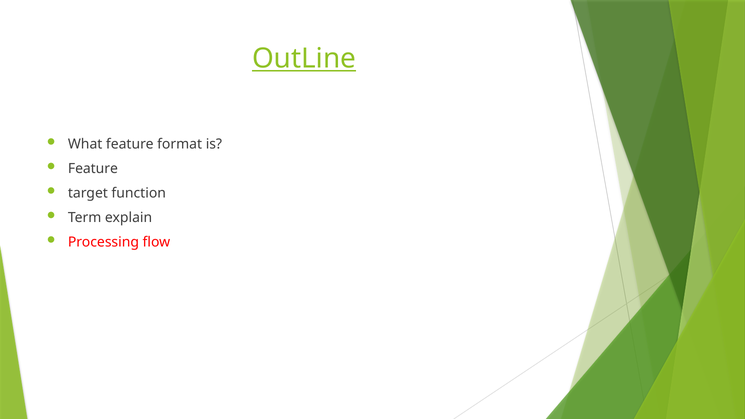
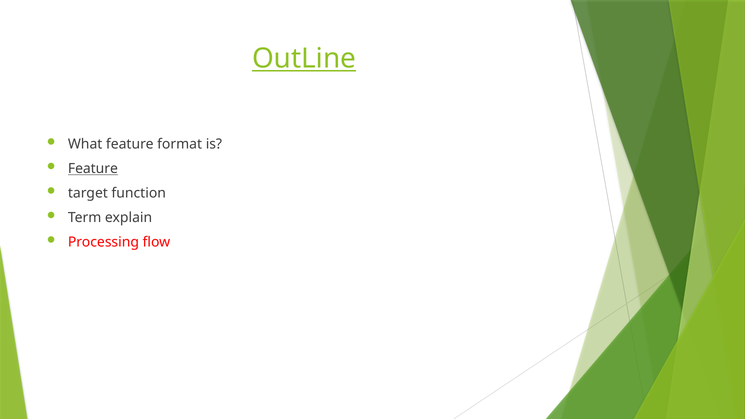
Feature at (93, 169) underline: none -> present
